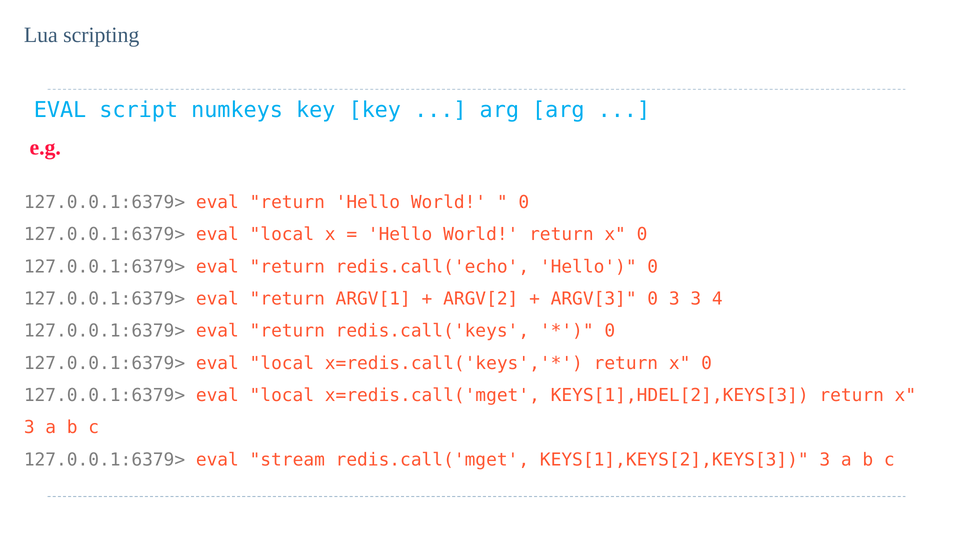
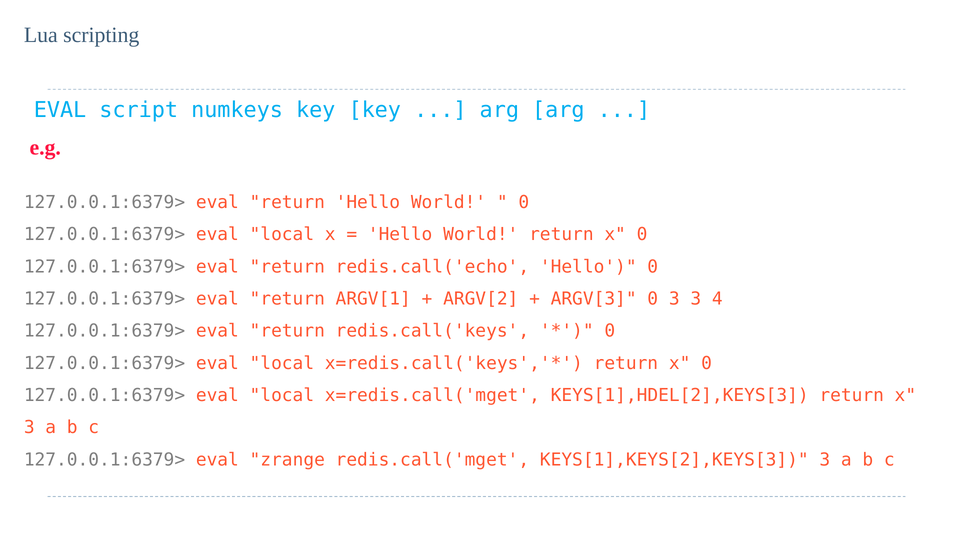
stream: stream -> zrange
